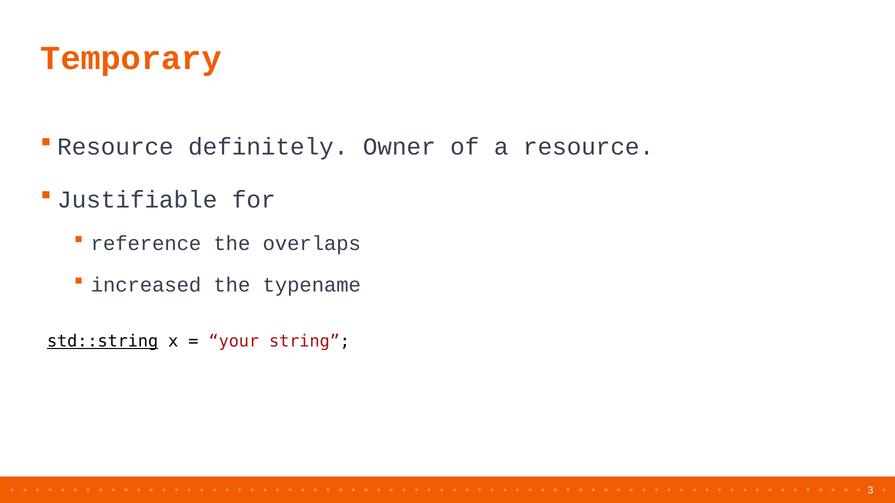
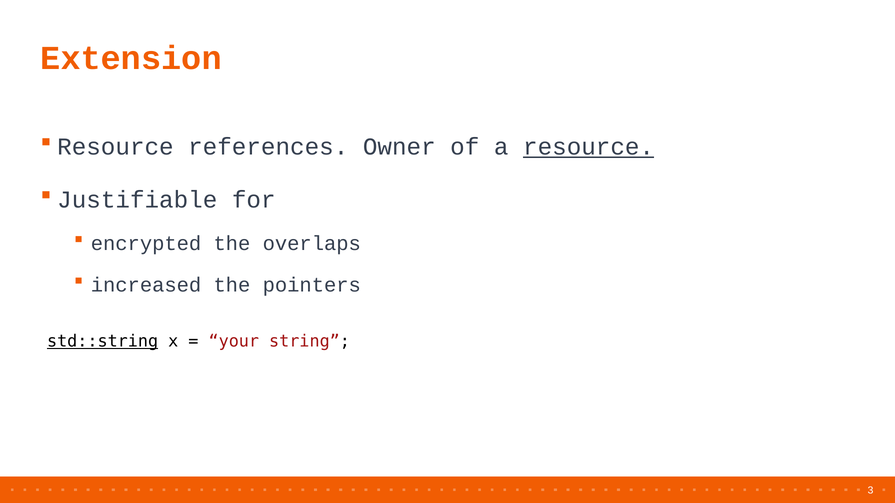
Temporary: Temporary -> Extension
definitely: definitely -> references
resource at (589, 147) underline: none -> present
reference: reference -> encrypted
typename: typename -> pointers
